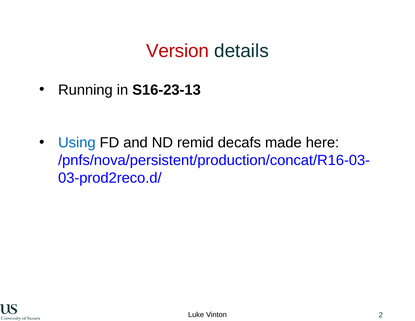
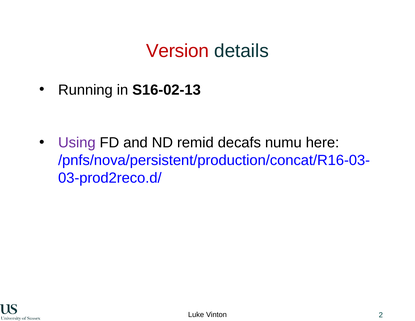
S16-23-13: S16-23-13 -> S16-02-13
Using colour: blue -> purple
made: made -> numu
